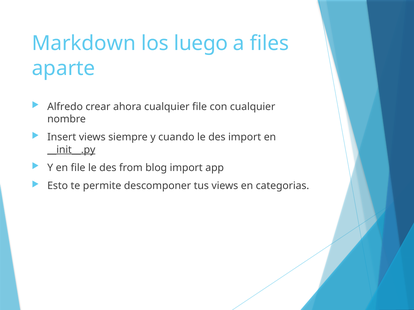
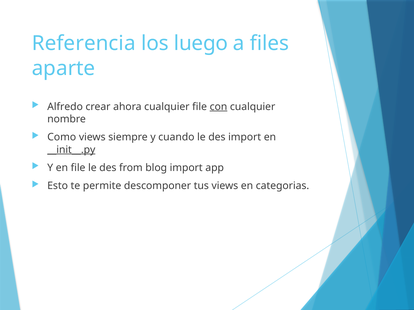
Markdown: Markdown -> Referencia
con underline: none -> present
Insert: Insert -> Como
